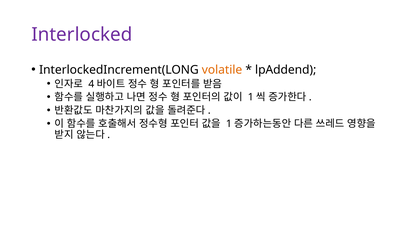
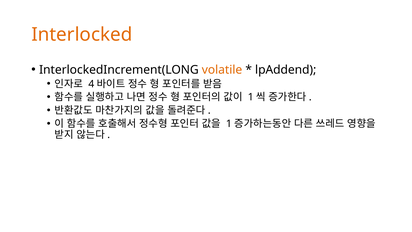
Interlocked colour: purple -> orange
